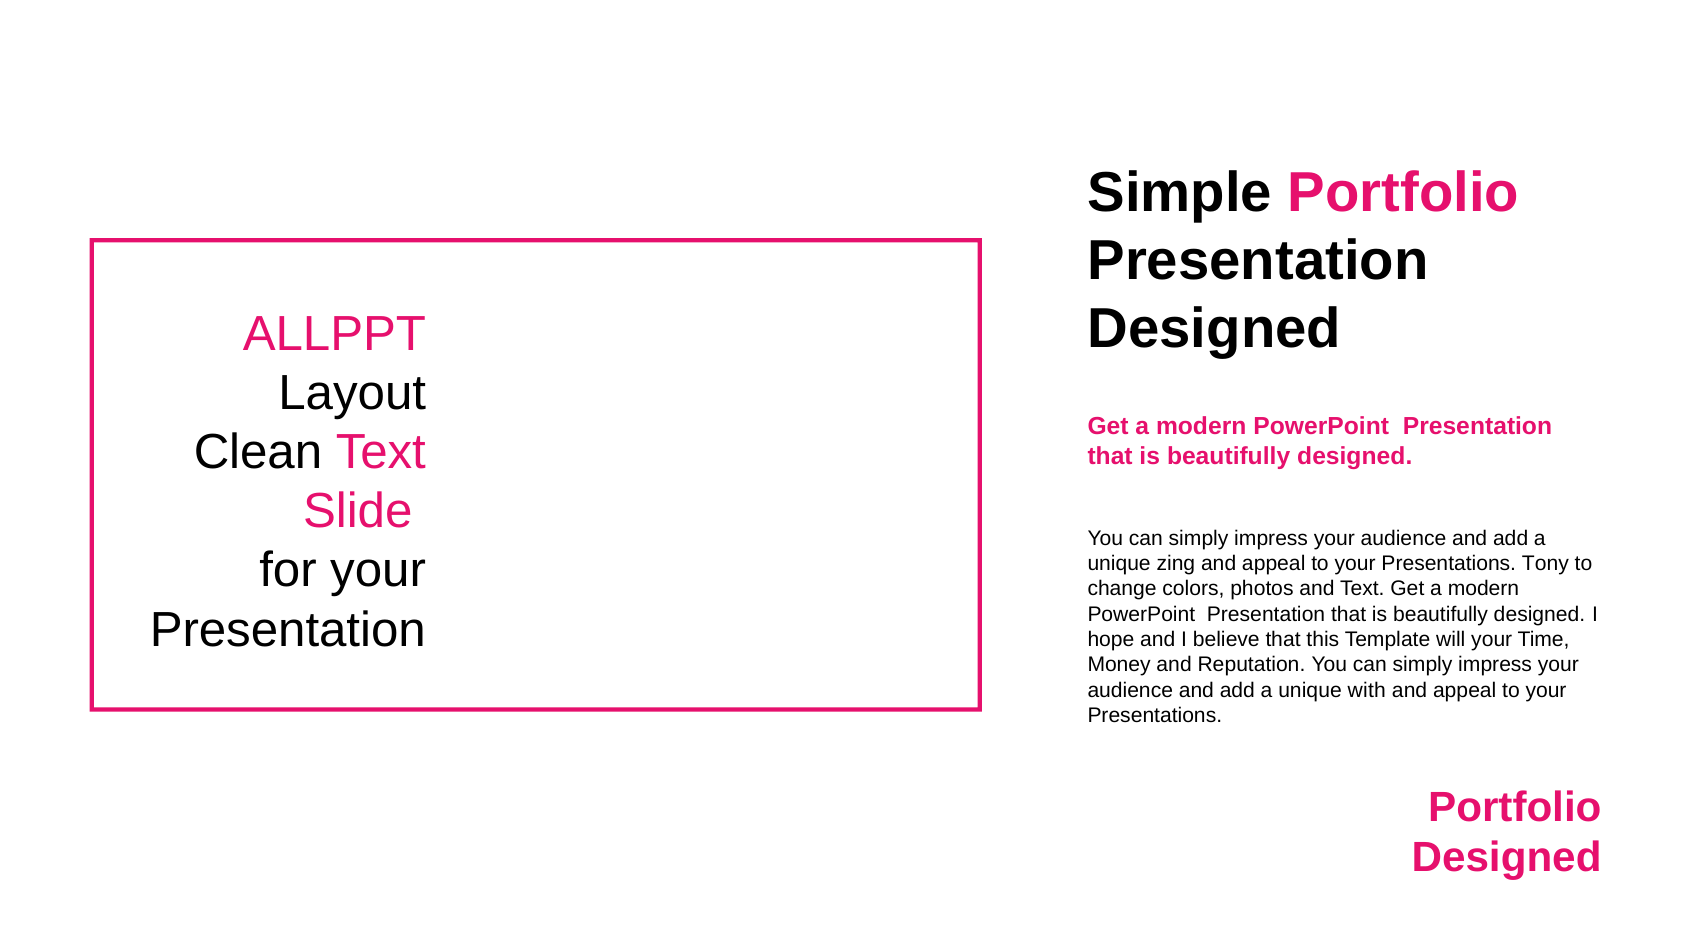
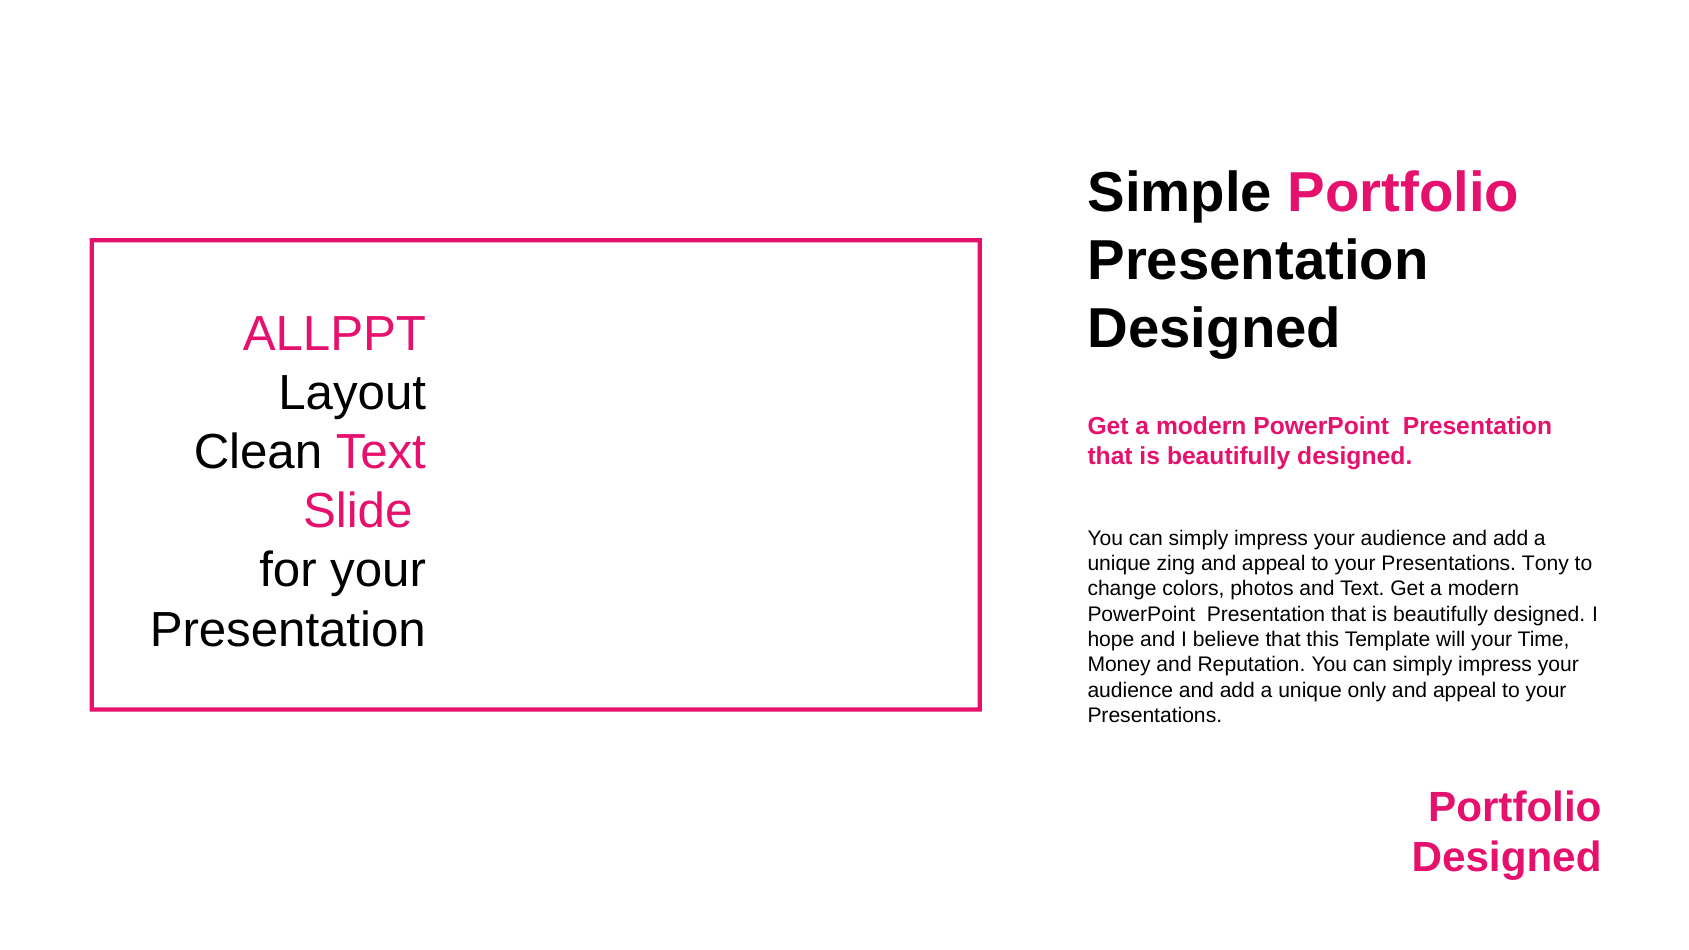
with: with -> only
